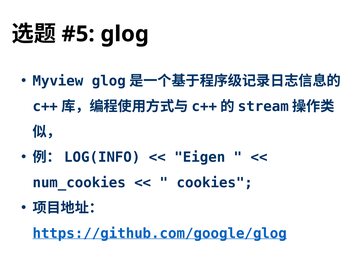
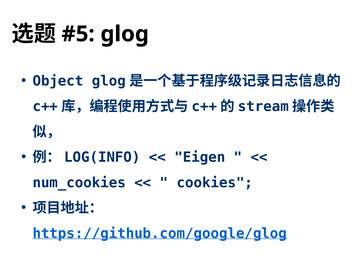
Myview: Myview -> Object
